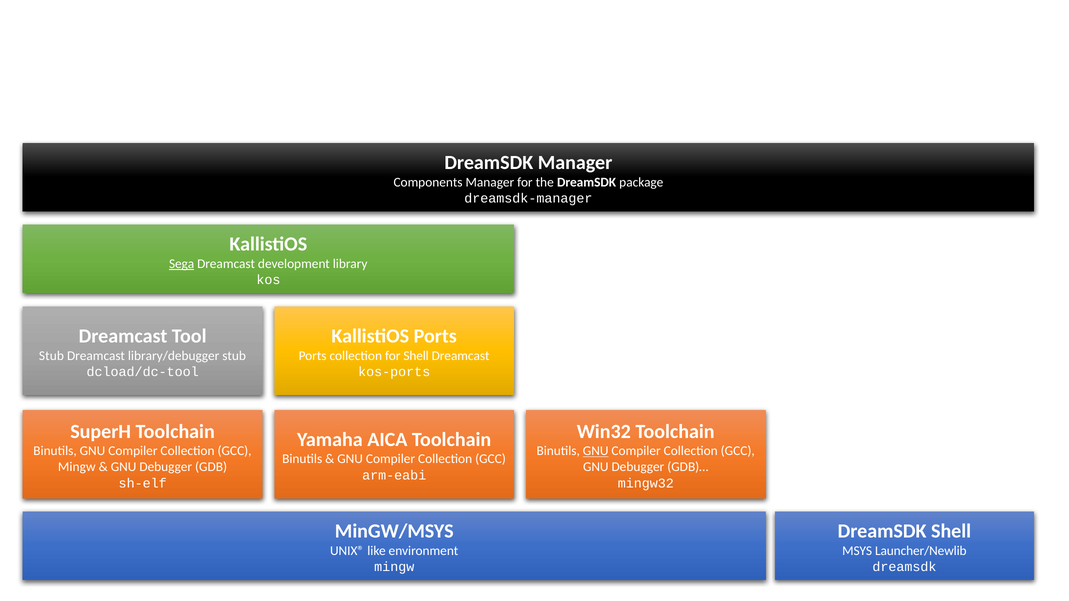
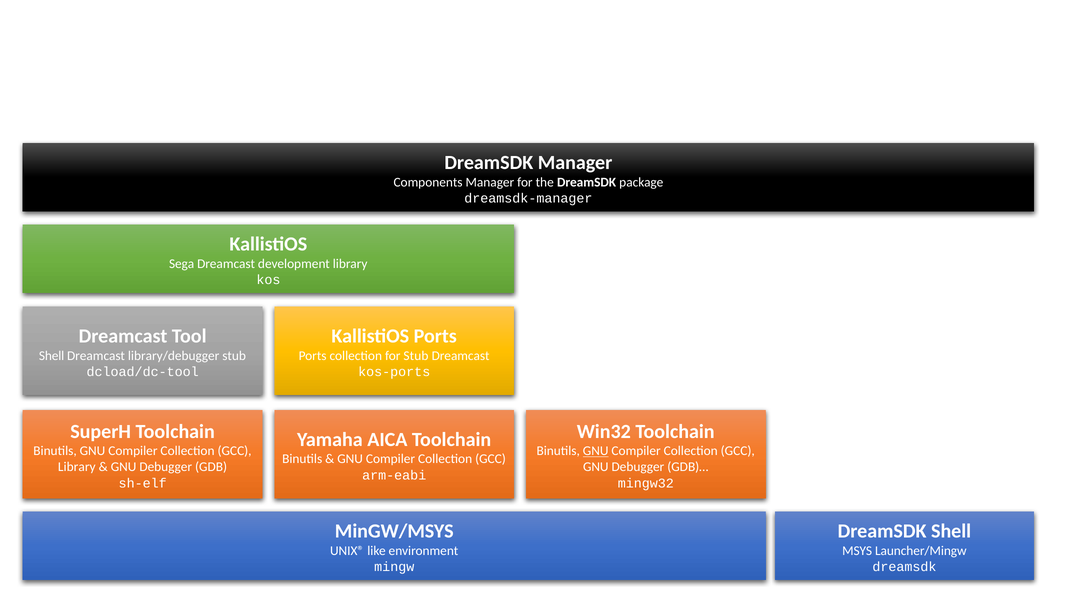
Sega underline: present -> none
Stub at (51, 356): Stub -> Shell
for Shell: Shell -> Stub
Mingw at (77, 467): Mingw -> Library
Launcher/Newlib: Launcher/Newlib -> Launcher/Mingw
